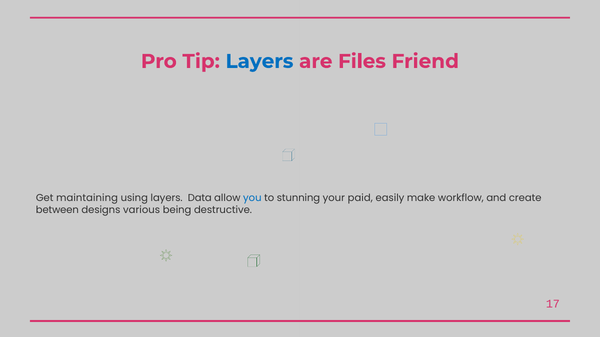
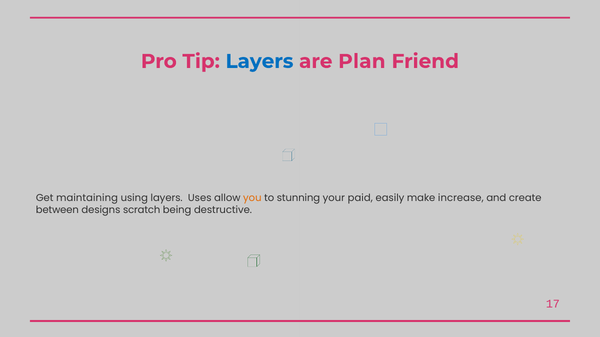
Files: Files -> Plan
Data: Data -> Uses
you colour: blue -> orange
workflow: workflow -> increase
various: various -> scratch
